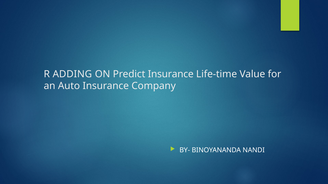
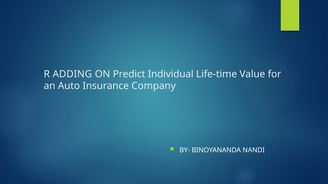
Predict Insurance: Insurance -> Individual
